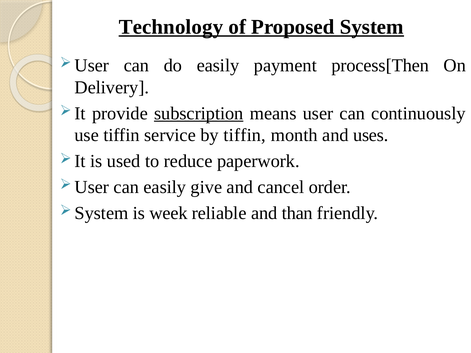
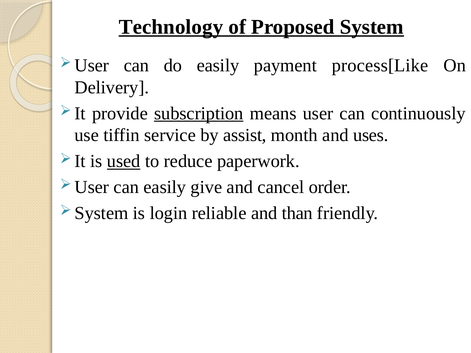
process[Then: process[Then -> process[Like
by tiffin: tiffin -> assist
used underline: none -> present
week: week -> login
